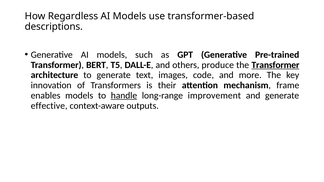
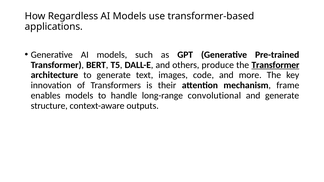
descriptions: descriptions -> applications
handle underline: present -> none
improvement: improvement -> convolutional
effective: effective -> structure
